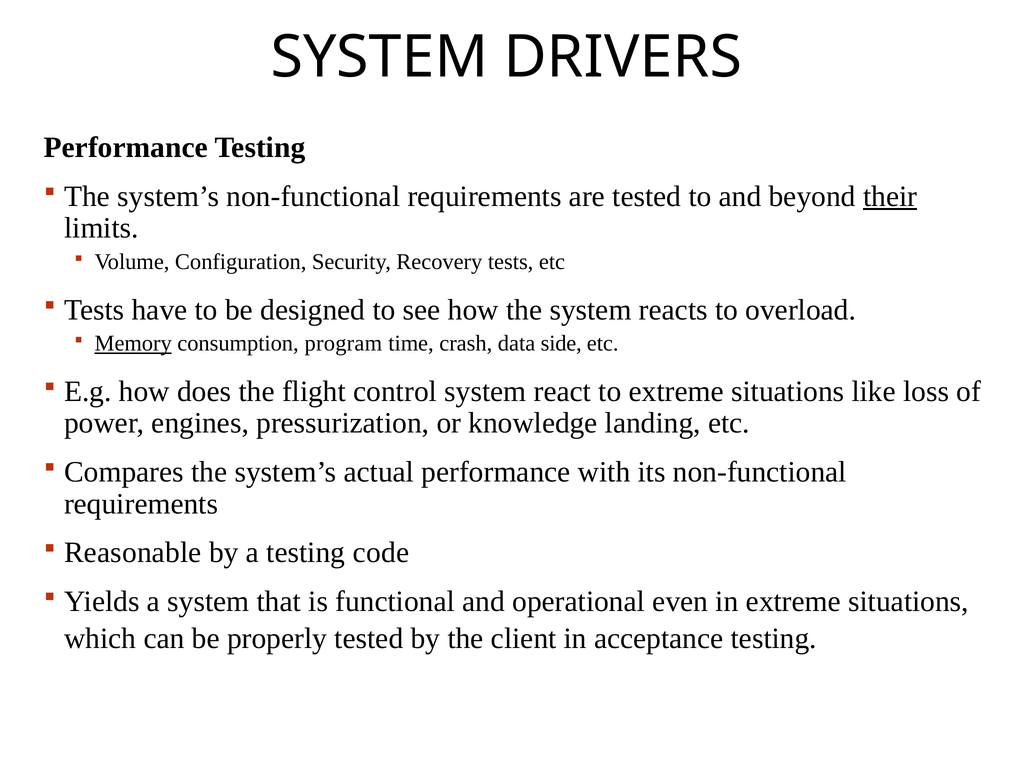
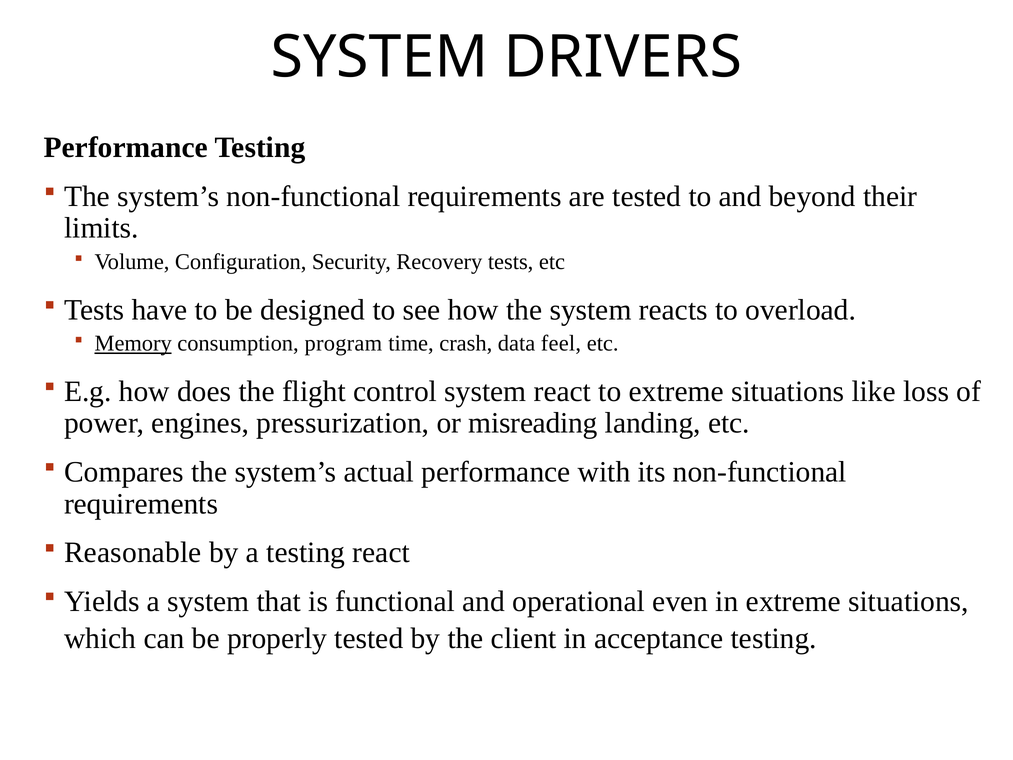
their underline: present -> none
side: side -> feel
knowledge: knowledge -> misreading
testing code: code -> react
